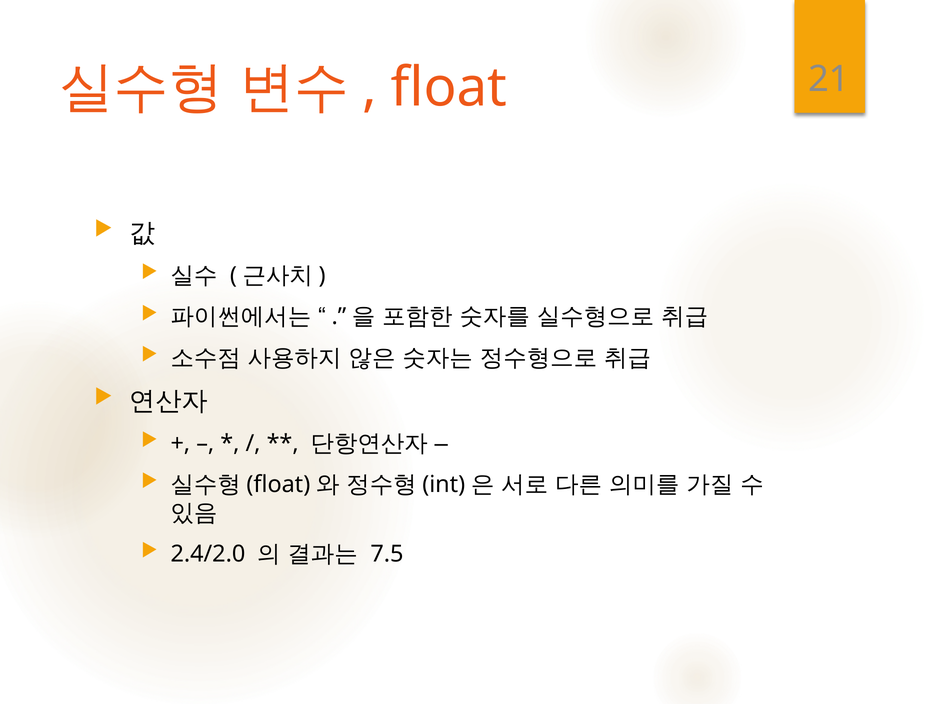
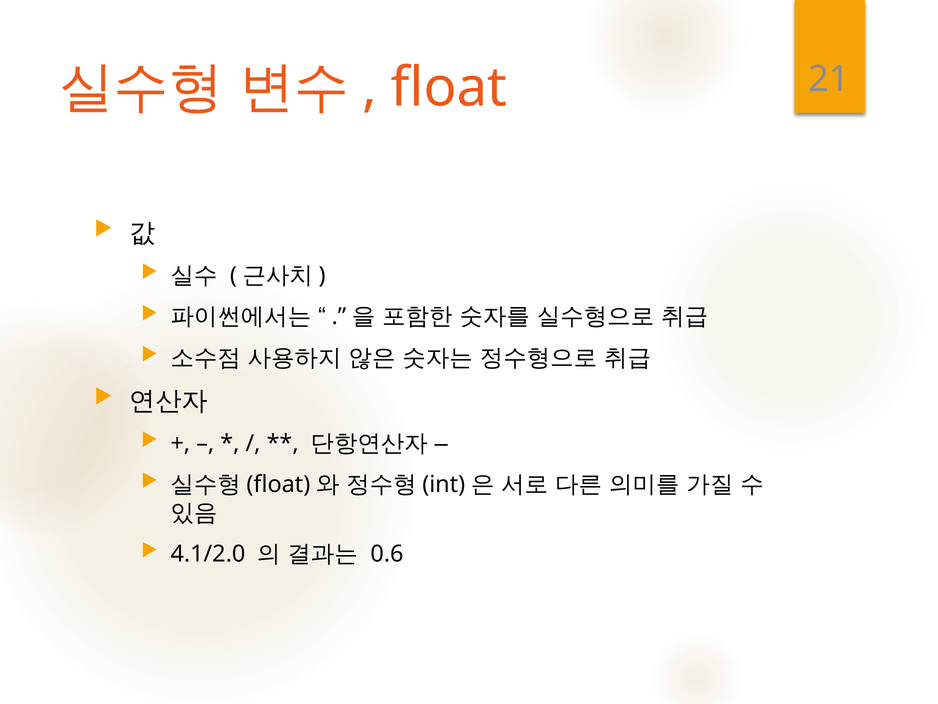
2.4/2.0: 2.4/2.0 -> 4.1/2.0
7.5: 7.5 -> 0.6
